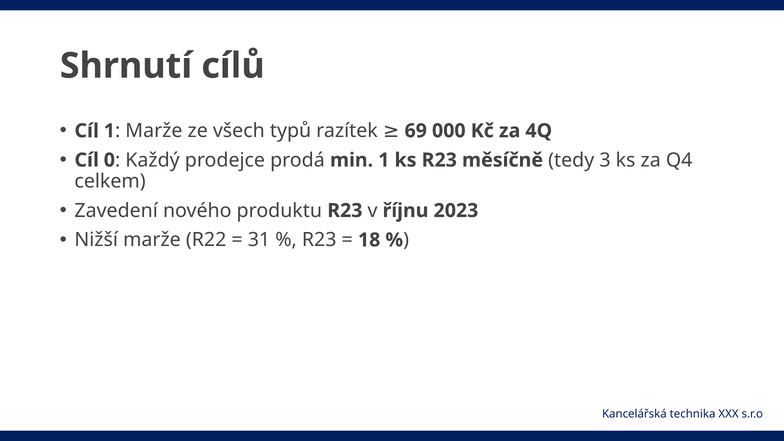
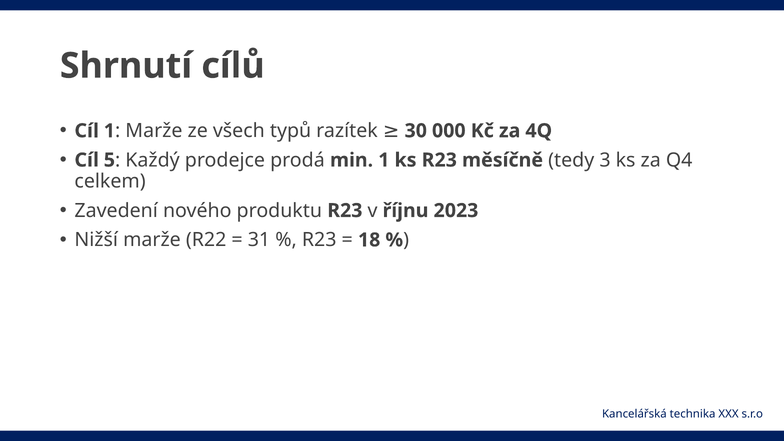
69: 69 -> 30
0: 0 -> 5
